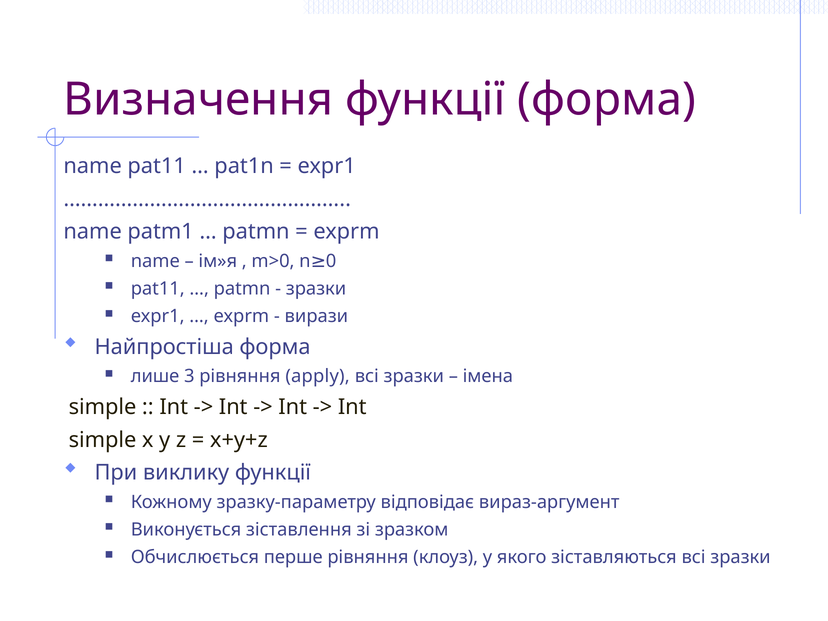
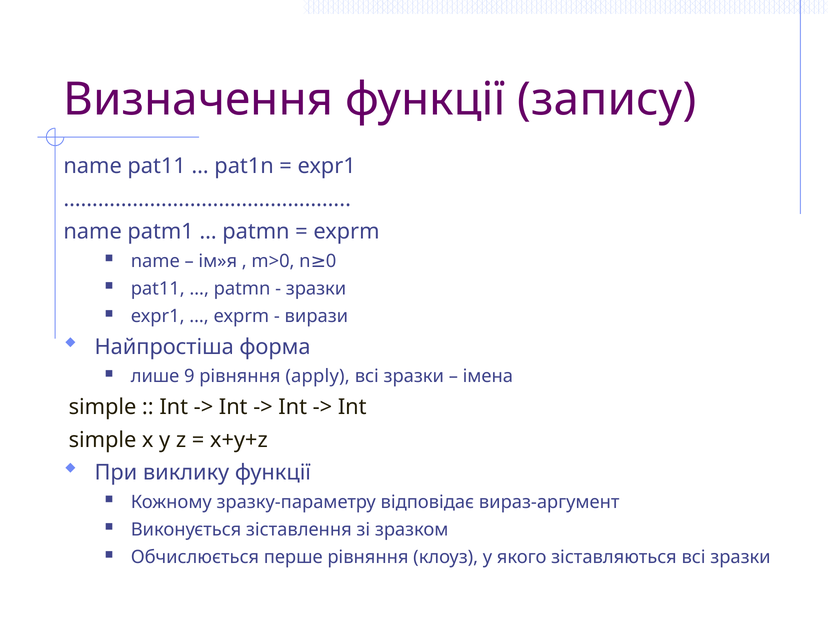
функції форма: форма -> запису
3: 3 -> 9
